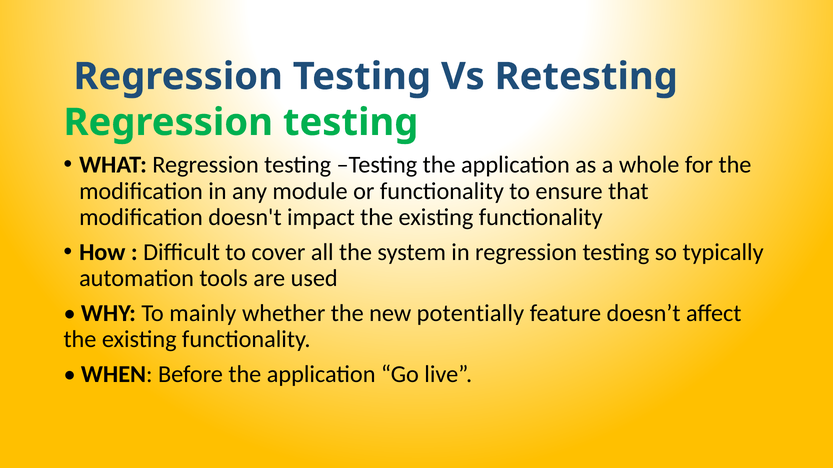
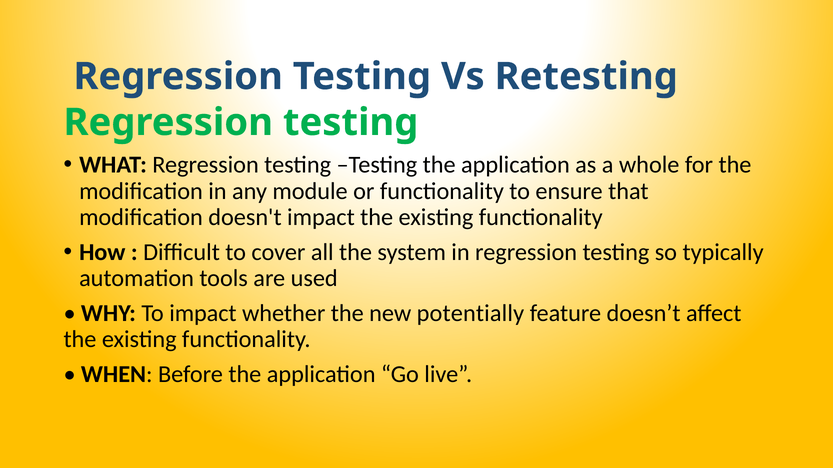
To mainly: mainly -> impact
